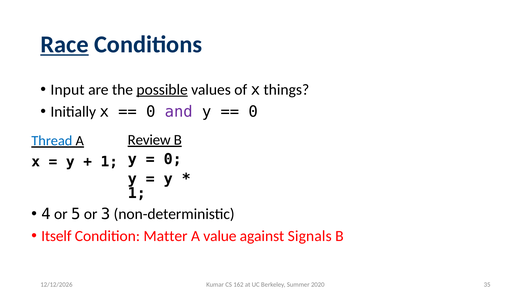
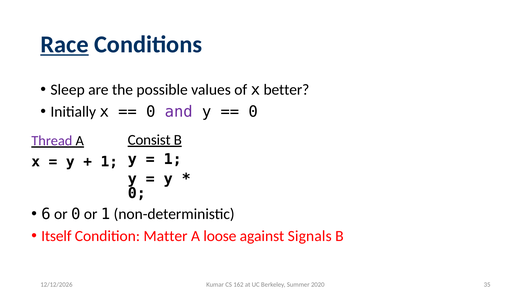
Input: Input -> Sleep
possible underline: present -> none
things: things -> better
Review: Review -> Consist
Thread colour: blue -> purple
0 at (173, 160): 0 -> 1
1 at (137, 194): 1 -> 0
4: 4 -> 6
or 5: 5 -> 0
or 3: 3 -> 1
value: value -> loose
